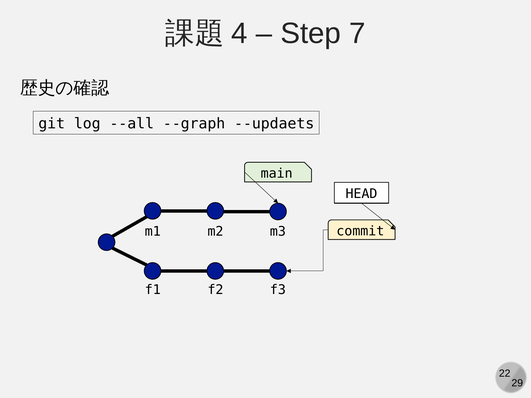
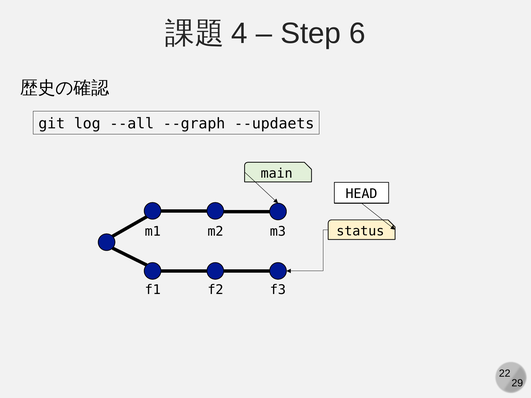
7: 7 -> 6
commit: commit -> status
